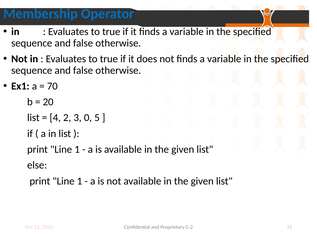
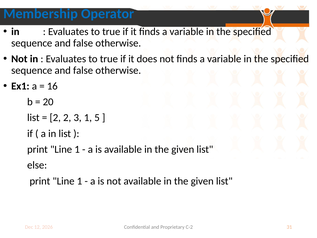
70: 70 -> 16
4 at (55, 118): 4 -> 2
3 0: 0 -> 1
